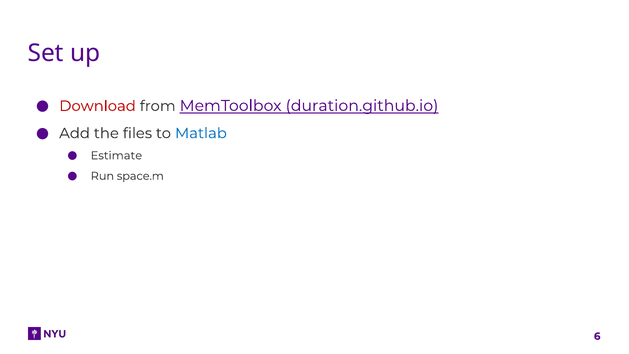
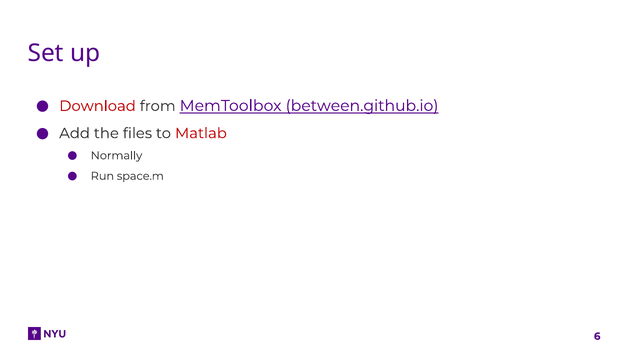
duration.github.io: duration.github.io -> between.github.io
Matlab colour: blue -> red
Estimate: Estimate -> Normally
